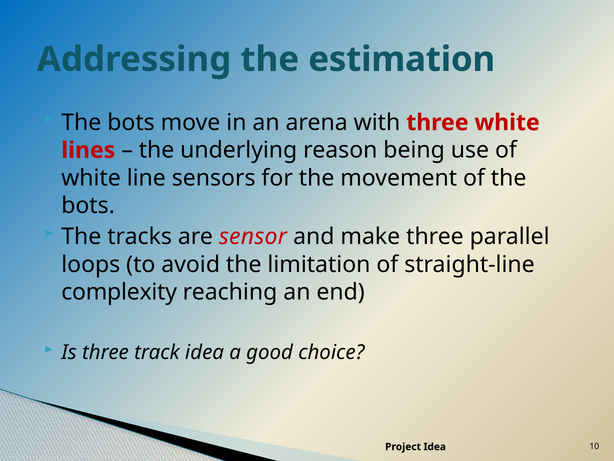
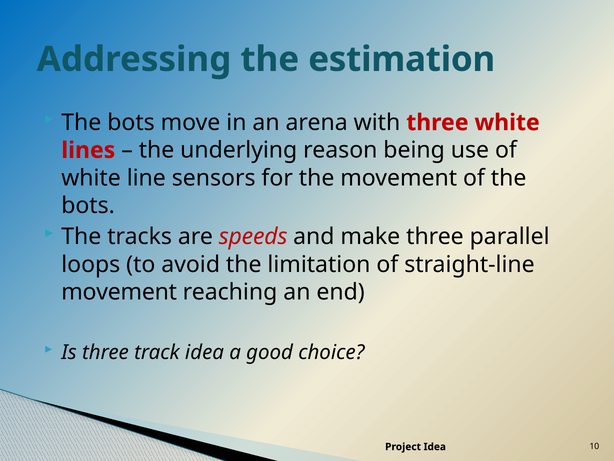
sensor: sensor -> speeds
complexity at (119, 292): complexity -> movement
